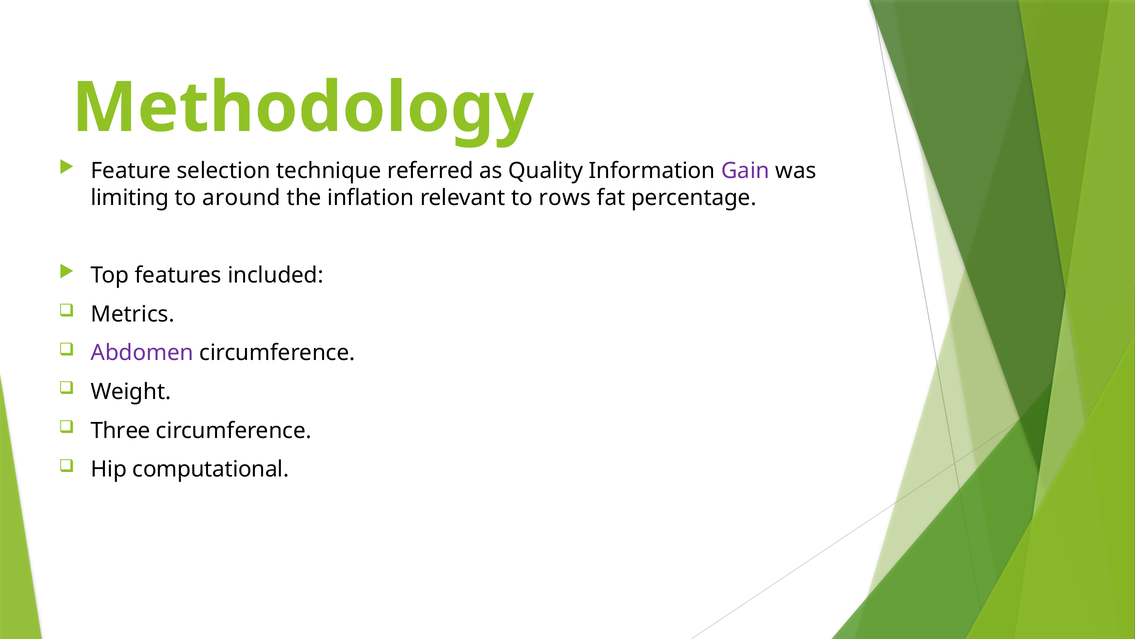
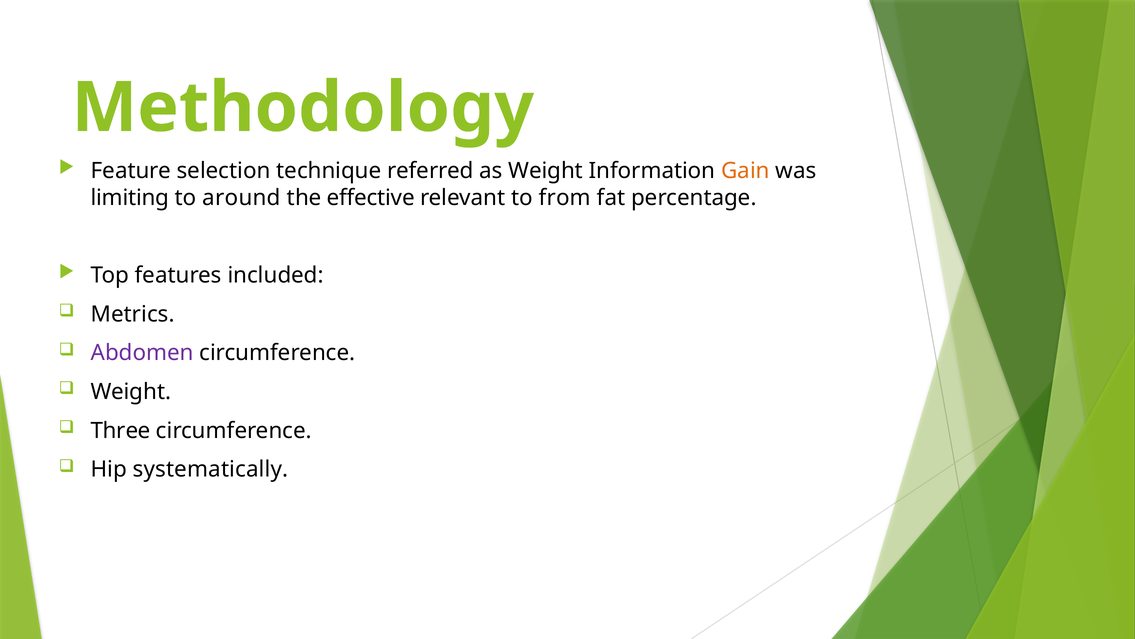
as Quality: Quality -> Weight
Gain colour: purple -> orange
inflation: inflation -> effective
rows: rows -> from
computational: computational -> systematically
